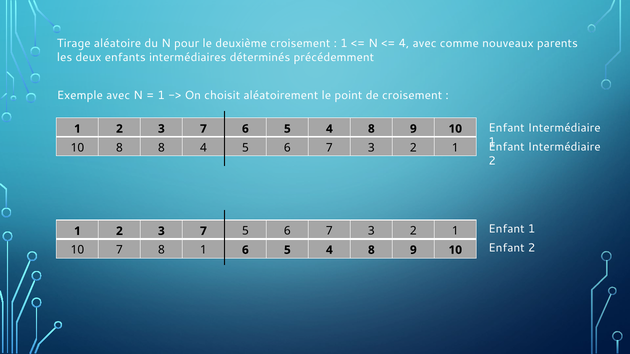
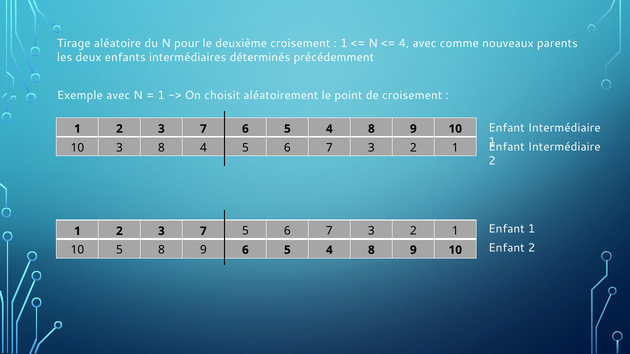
10 8: 8 -> 3
10 7: 7 -> 5
1 at (203, 250): 1 -> 9
